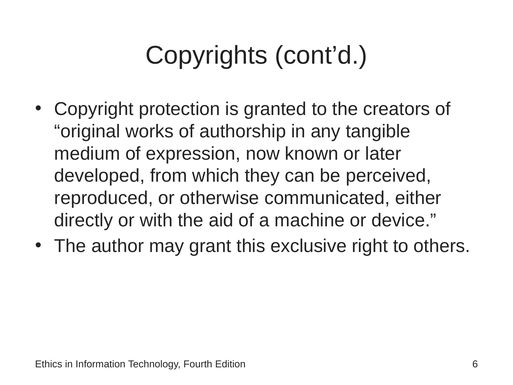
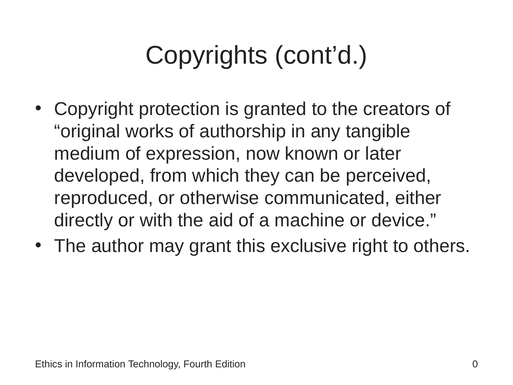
6: 6 -> 0
